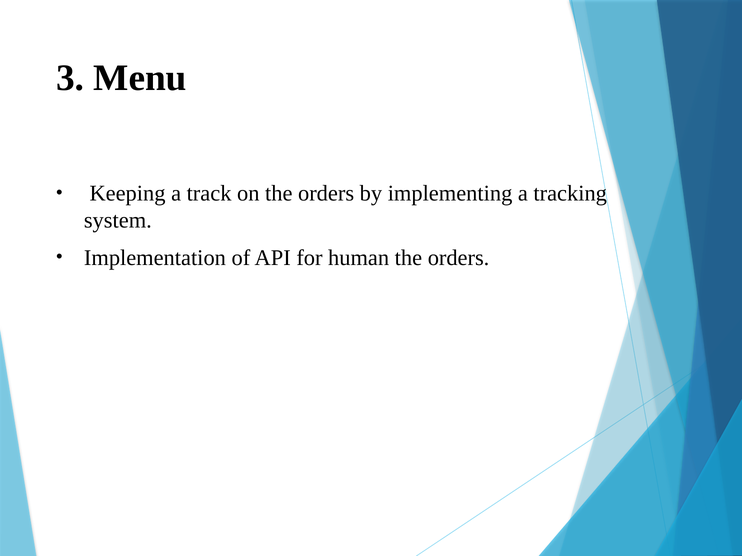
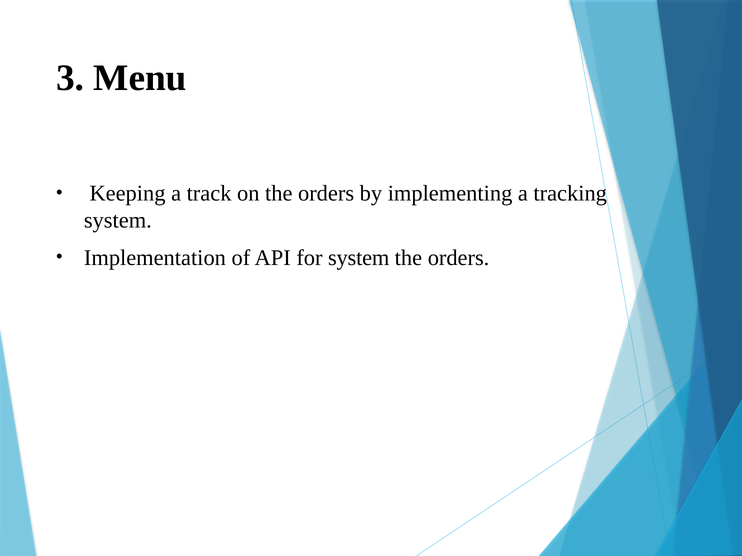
for human: human -> system
